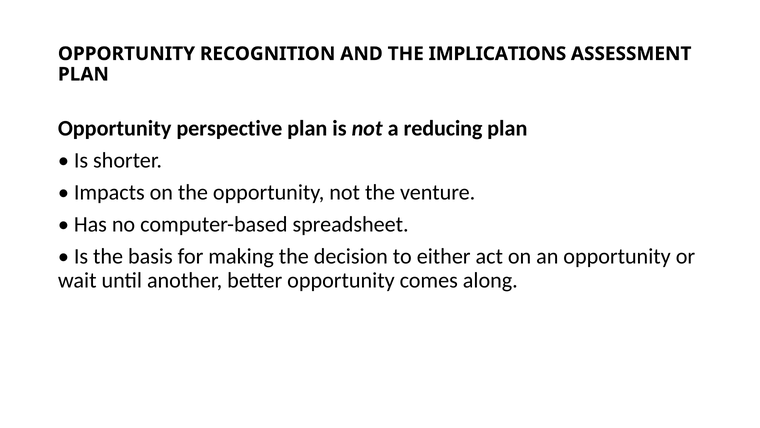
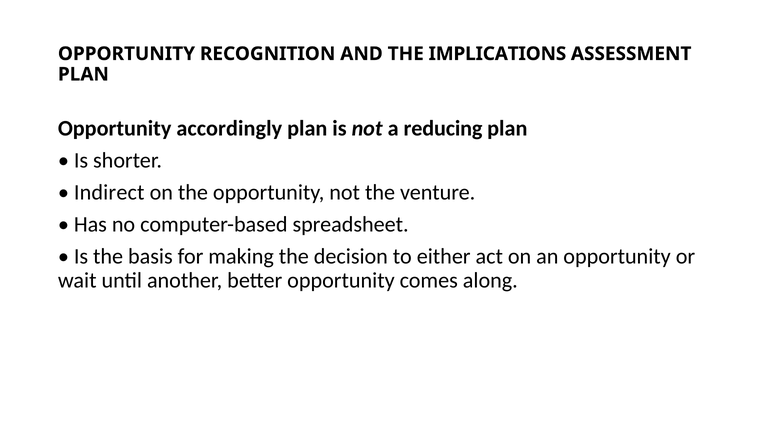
perspective: perspective -> accordingly
Impacts: Impacts -> Indirect
